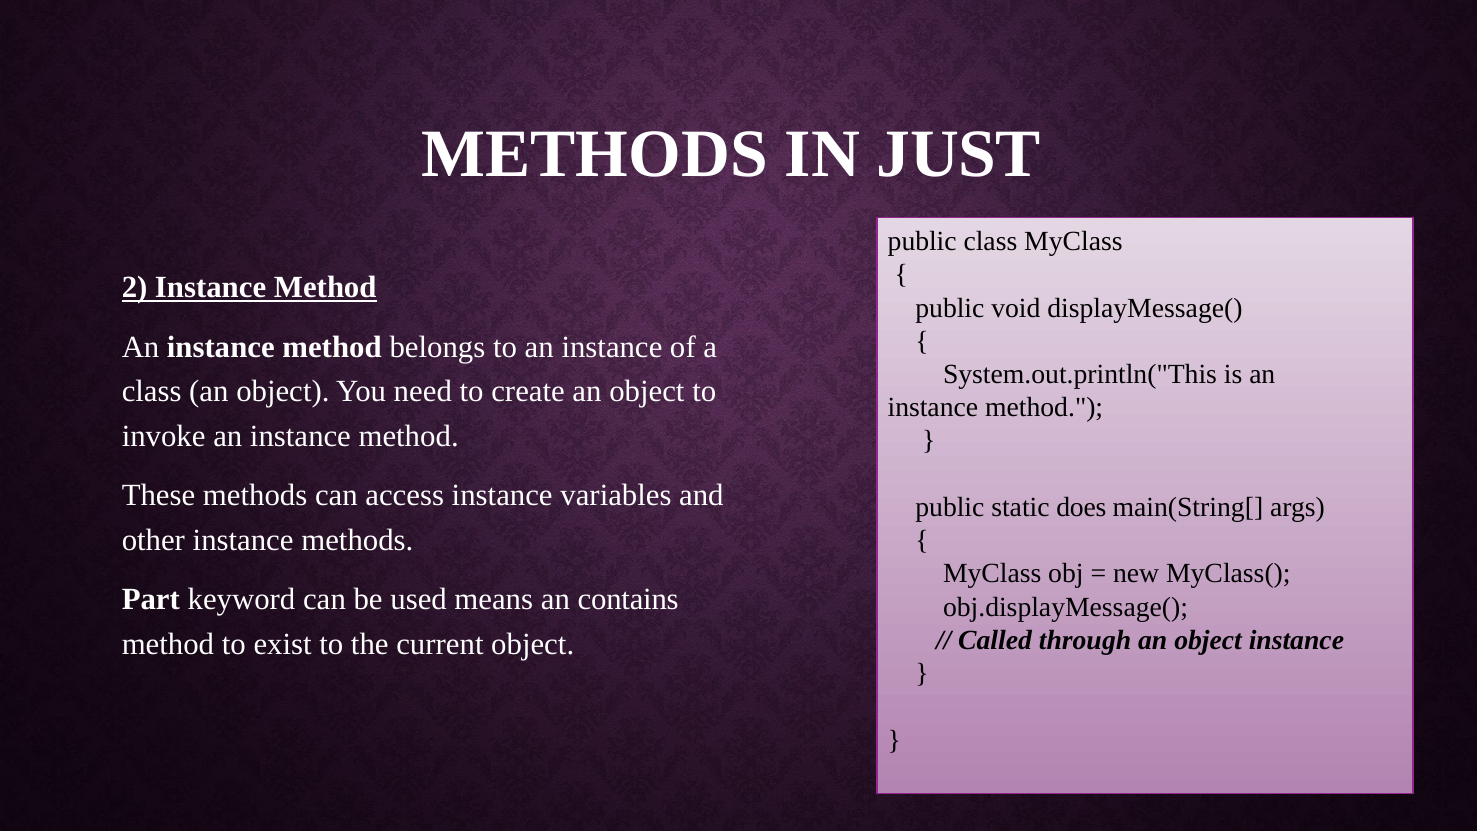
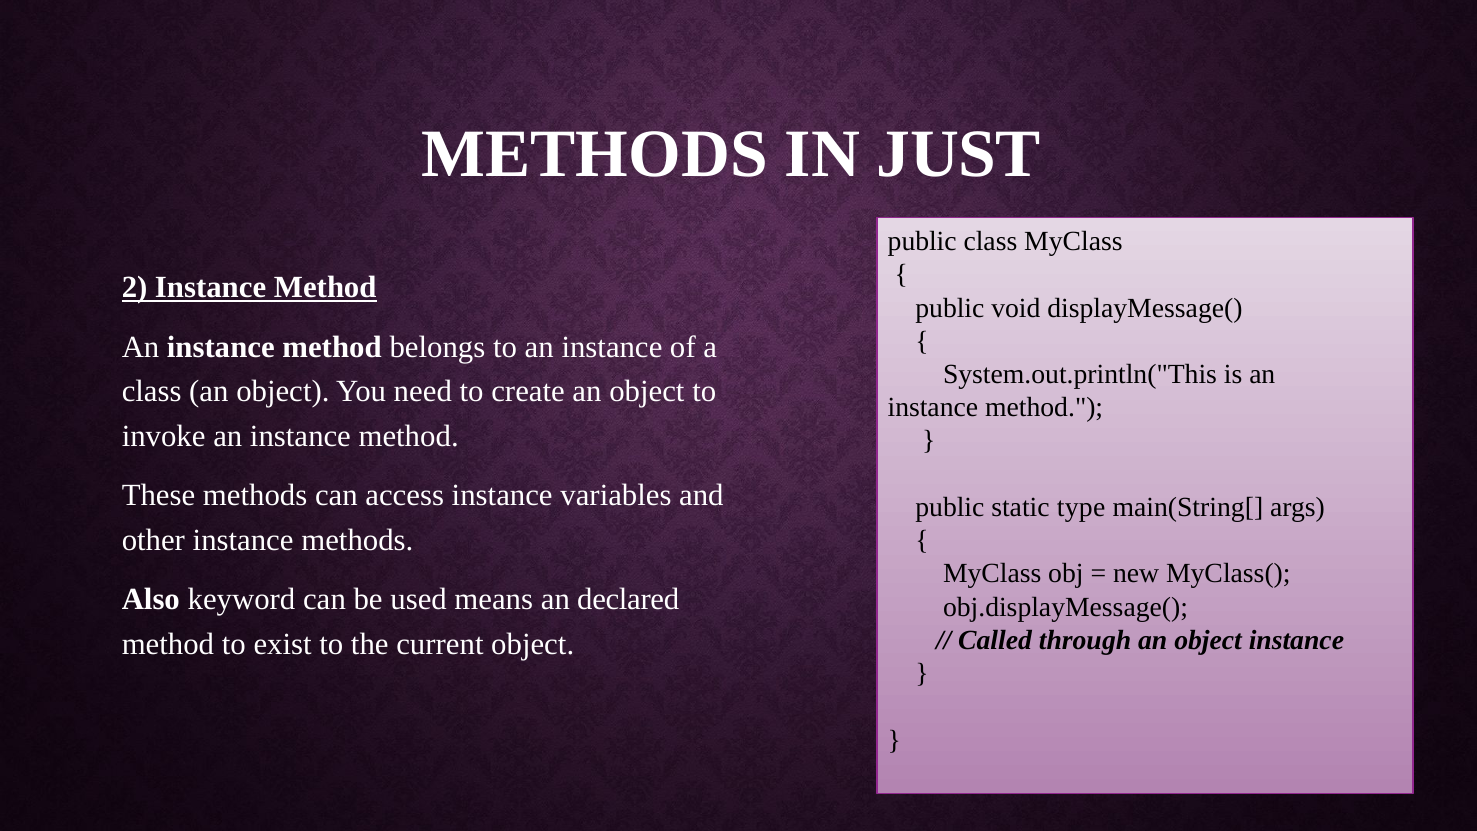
does: does -> type
Part: Part -> Also
contains: contains -> declared
